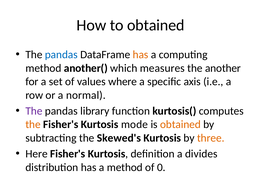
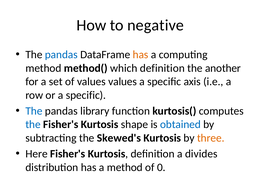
to obtained: obtained -> negative
another(: another( -> method(
which measures: measures -> definition
values where: where -> values
or a normal: normal -> specific
The at (34, 111) colour: purple -> blue
the at (33, 124) colour: orange -> blue
mode: mode -> shape
obtained at (180, 124) colour: orange -> blue
